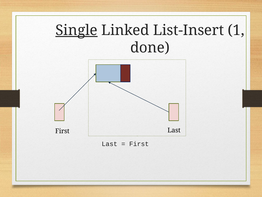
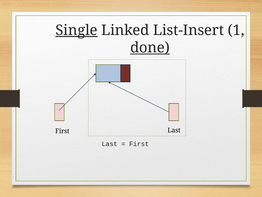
done underline: none -> present
